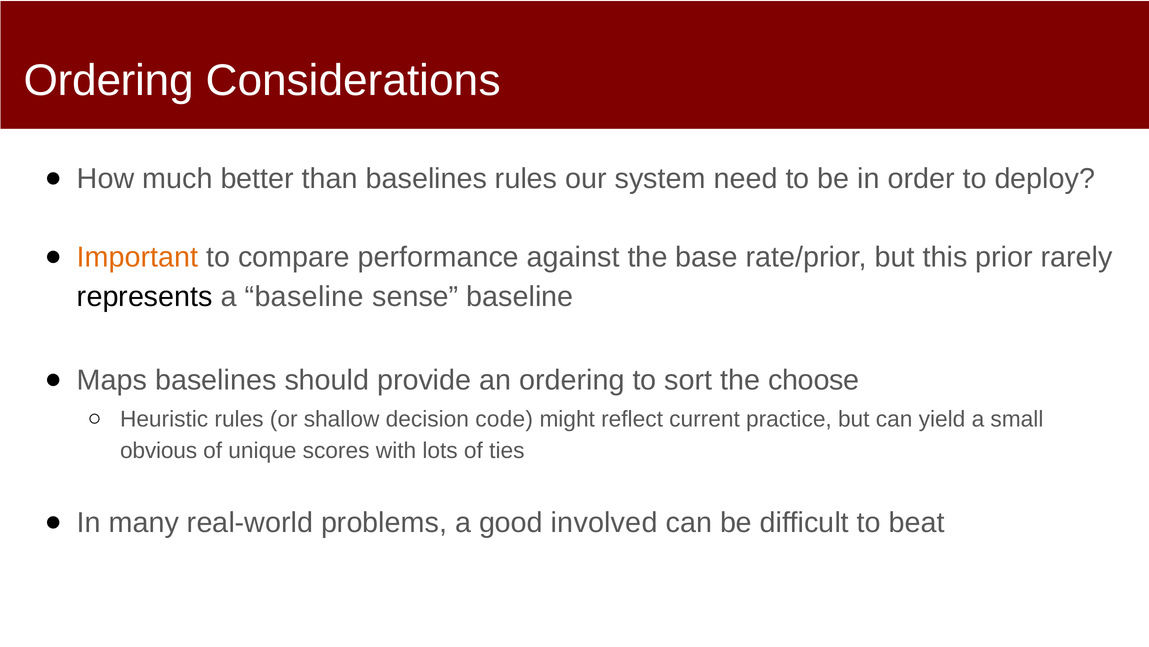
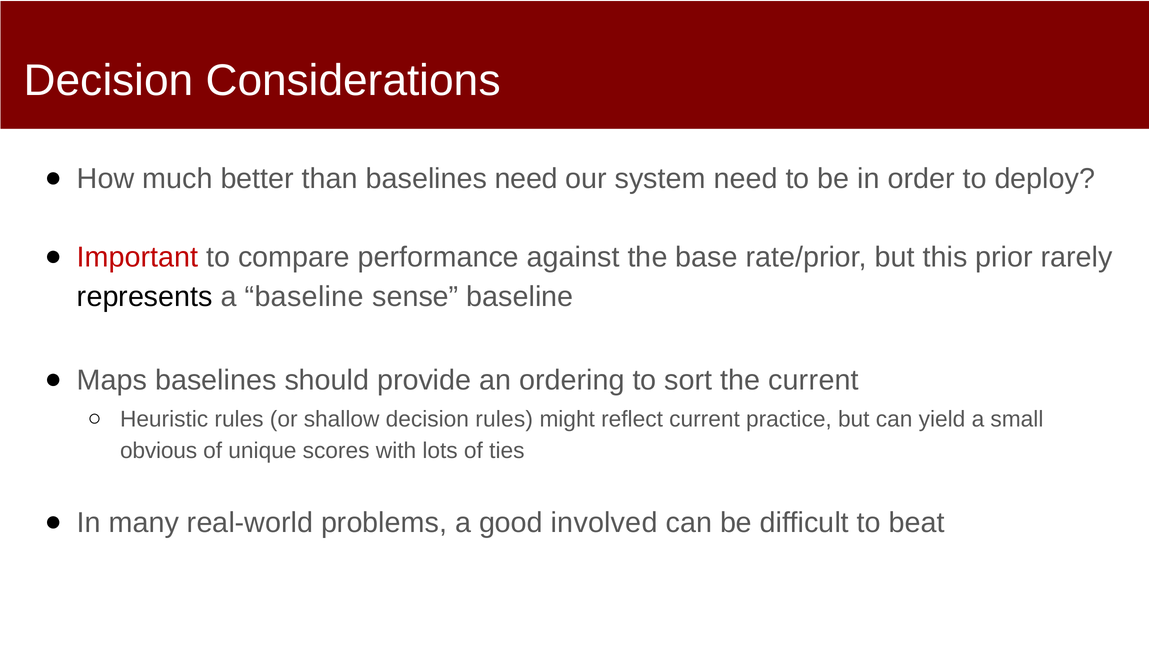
Ordering at (109, 81): Ordering -> Decision
baselines rules: rules -> need
Important colour: orange -> red
the choose: choose -> current
decision code: code -> rules
